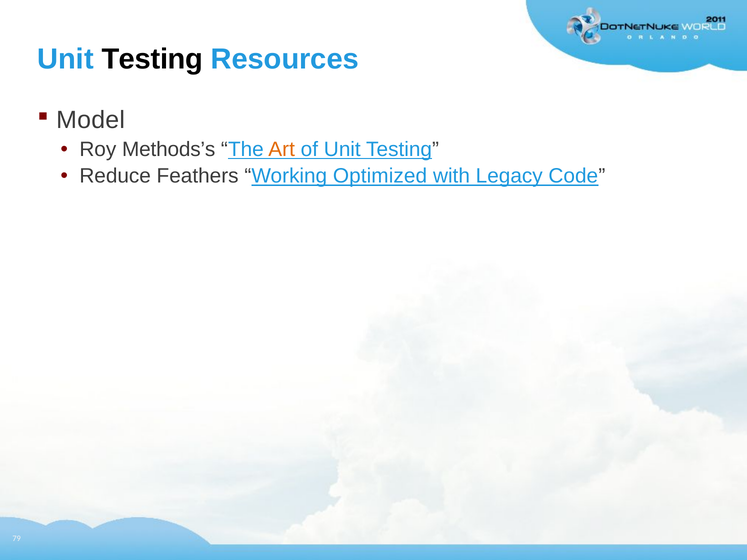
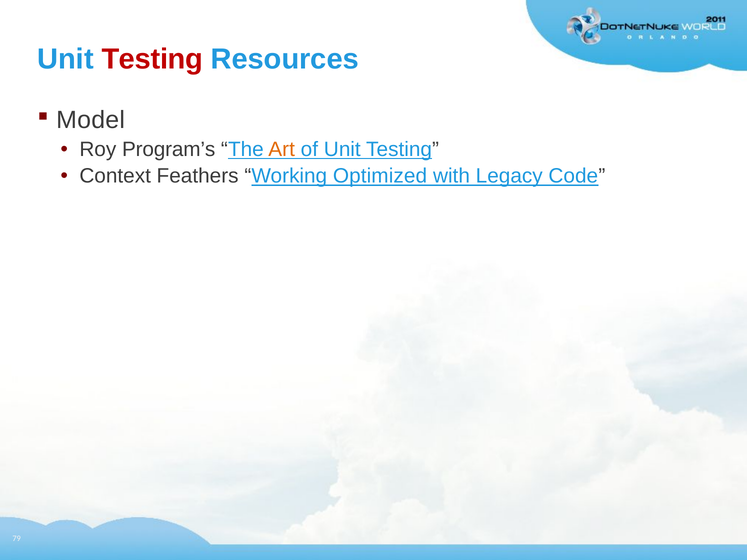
Testing at (152, 59) colour: black -> red
Methods’s: Methods’s -> Program’s
Reduce: Reduce -> Context
